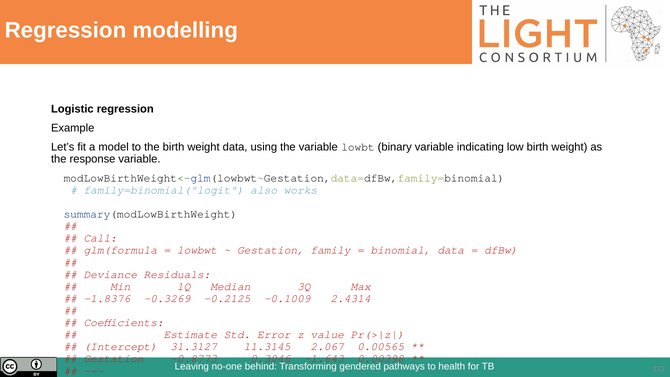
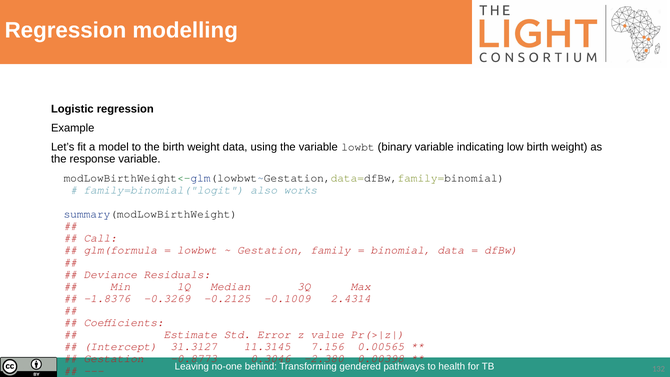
2.067: 2.067 -> 7.156
-1.643: -1.643 -> -2.380
